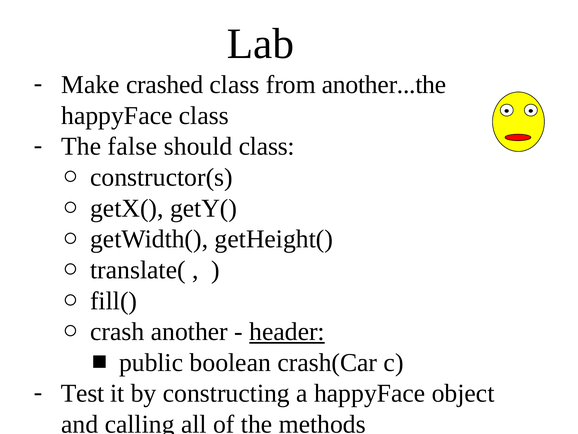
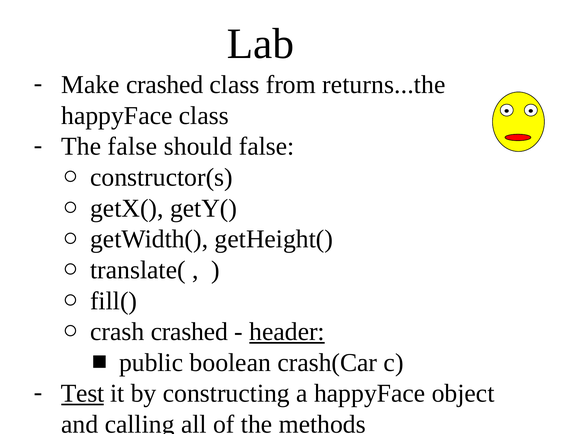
another...the: another...the -> returns...the
should class: class -> false
crash another: another -> crashed
Test underline: none -> present
